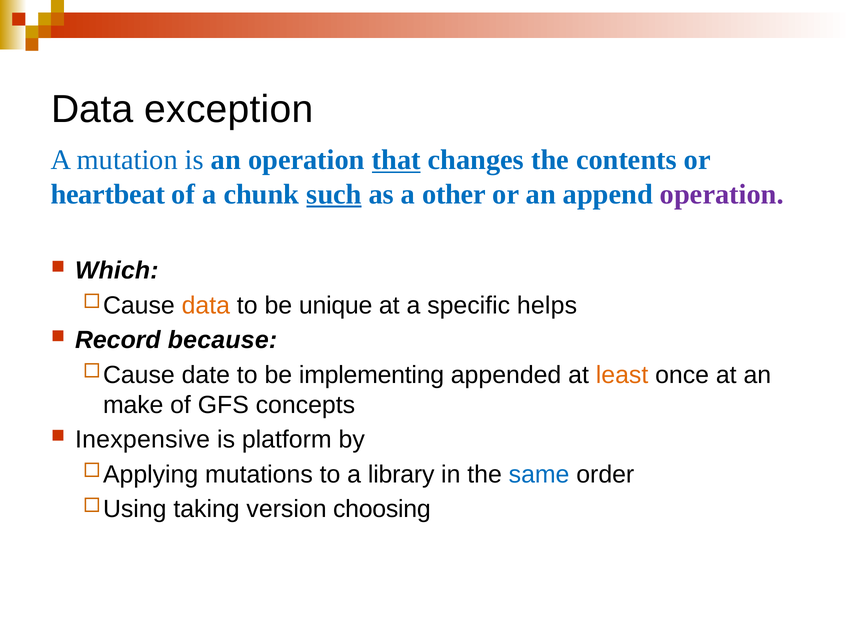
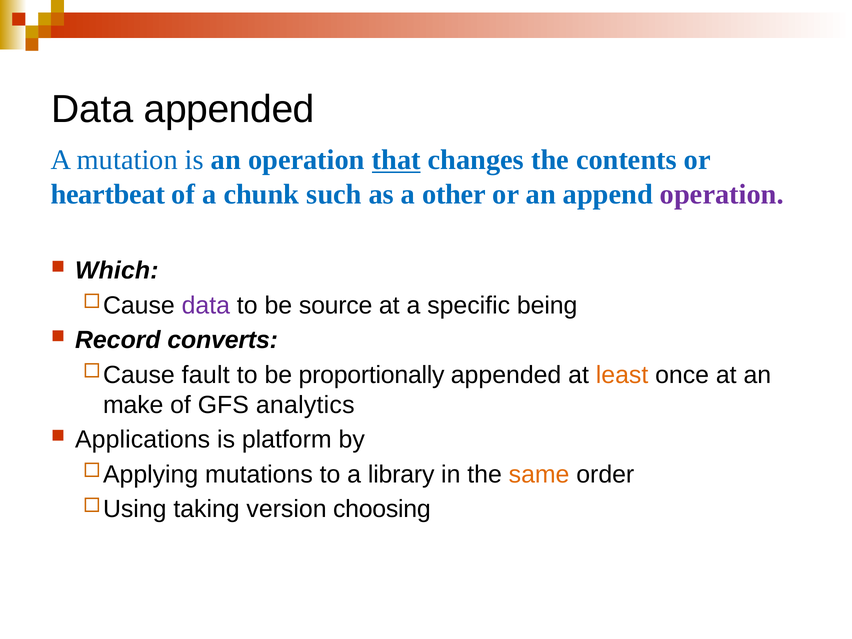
Data exception: exception -> appended
such underline: present -> none
data at (206, 305) colour: orange -> purple
unique: unique -> source
helps: helps -> being
because: because -> converts
date: date -> fault
implementing: implementing -> proportionally
concepts: concepts -> analytics
Inexpensive: Inexpensive -> Applications
same colour: blue -> orange
